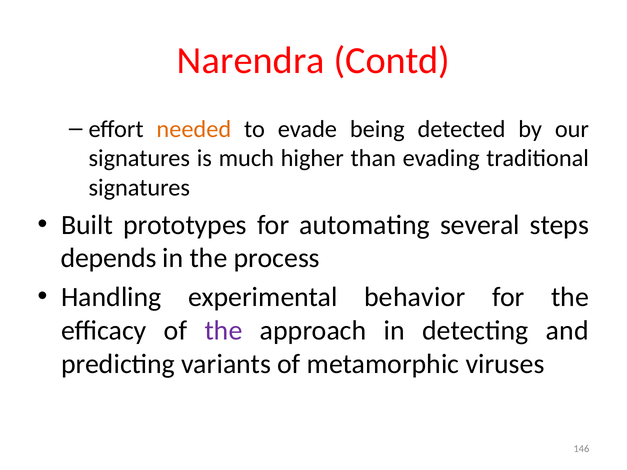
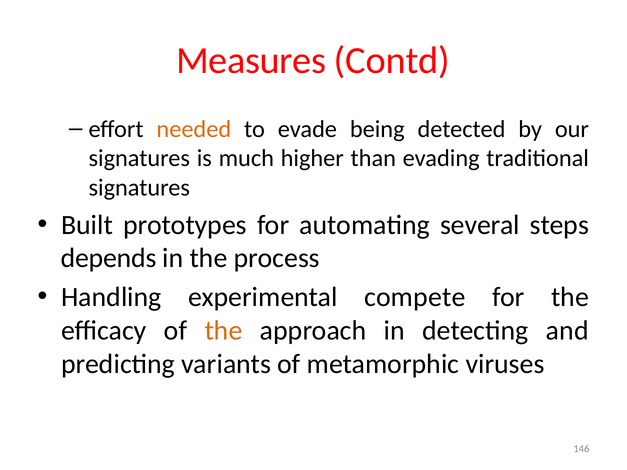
Narendra: Narendra -> Measures
behavior: behavior -> compete
the at (224, 331) colour: purple -> orange
